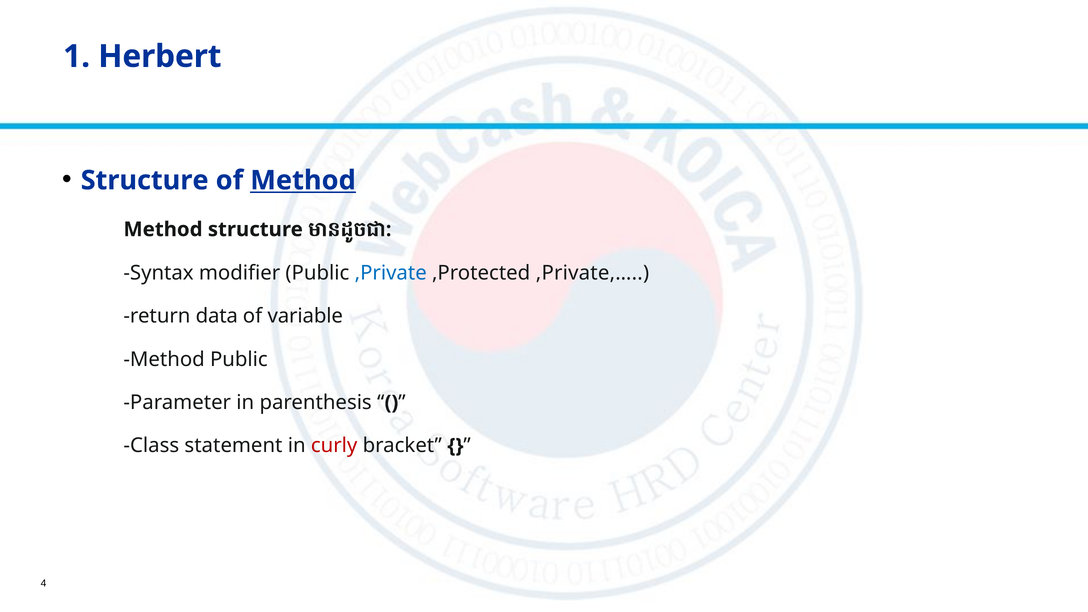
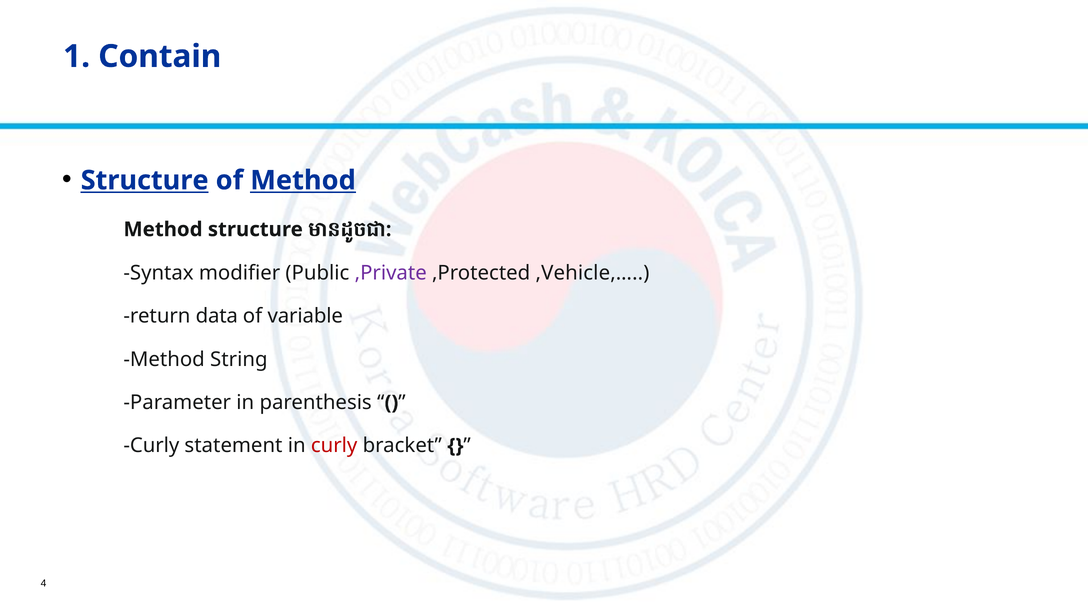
Herbert: Herbert -> Contain
Structure at (145, 180) underline: none -> present
,Private colour: blue -> purple
,Private,…: ,Private,… -> ,Vehicle,…
Method Public: Public -> String
Class at (151, 446): Class -> Curly
